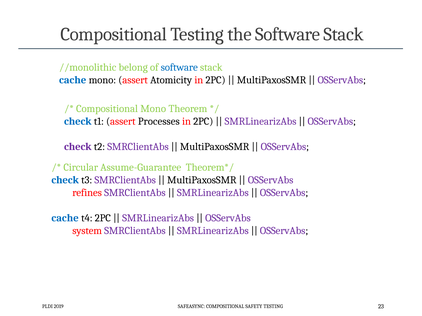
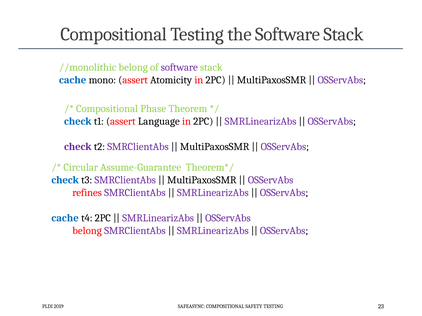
software at (179, 68) colour: blue -> purple
Compositional Mono: Mono -> Phase
Processes: Processes -> Language
system at (87, 231): system -> belong
